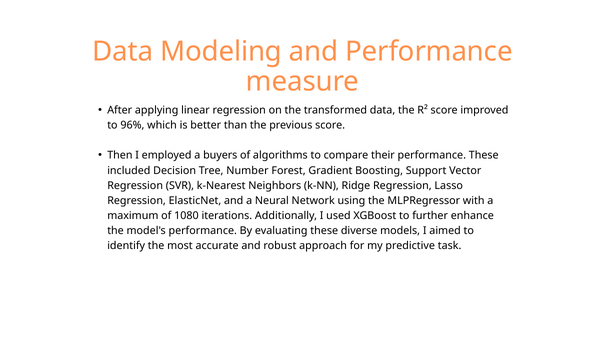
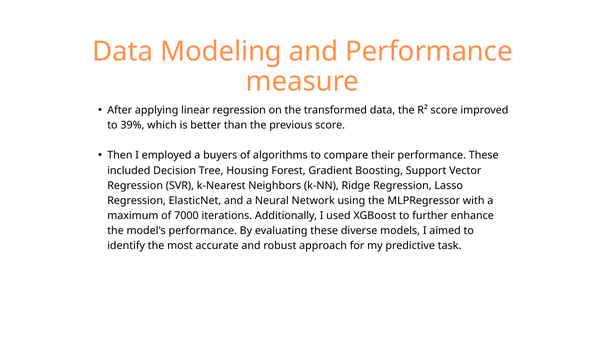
96%: 96% -> 39%
Number: Number -> Housing
1080: 1080 -> 7000
